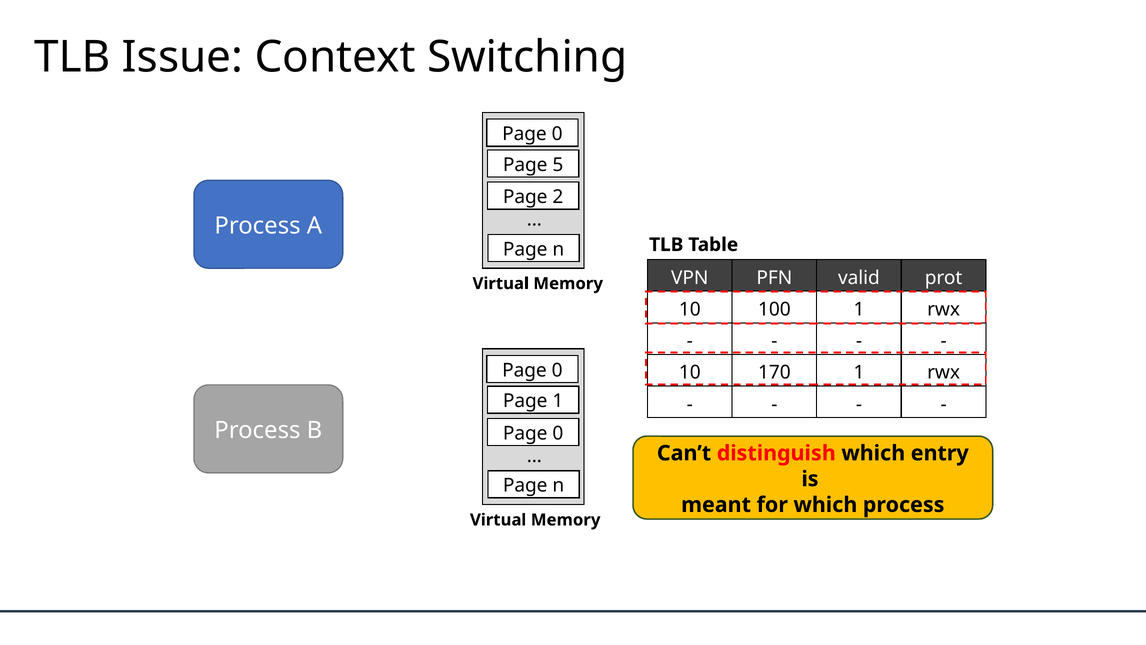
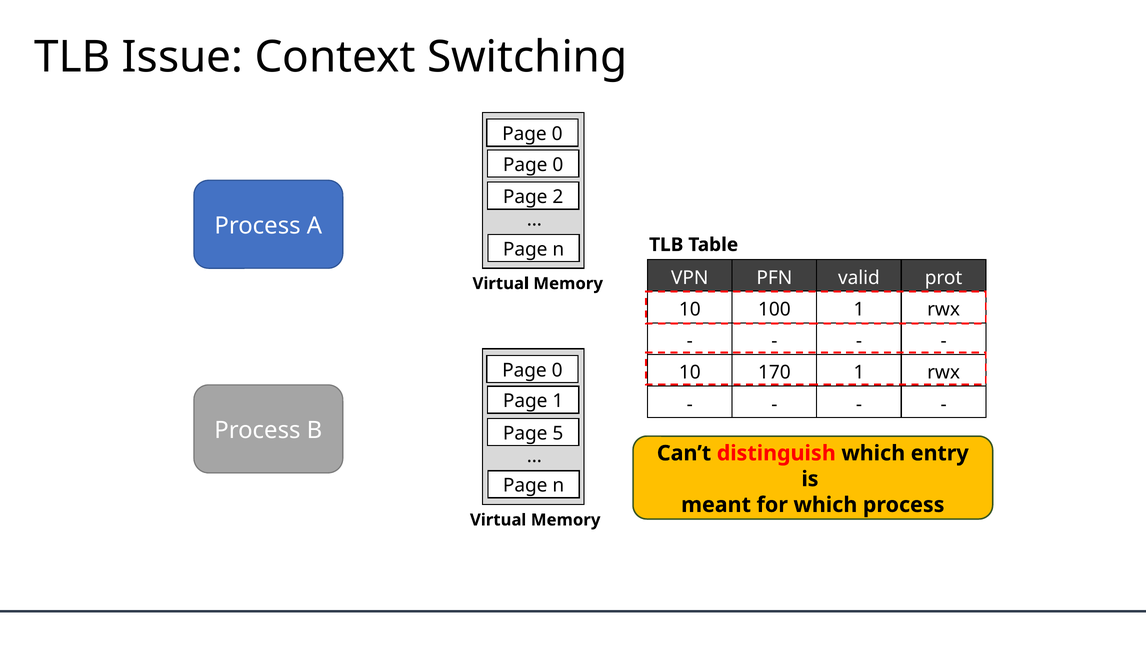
5 at (558, 165): 5 -> 0
0 at (558, 433): 0 -> 5
